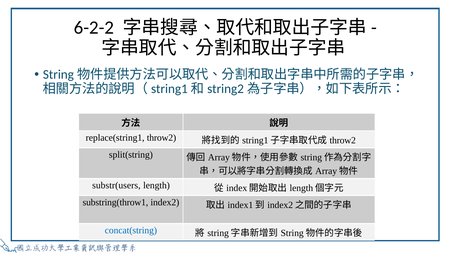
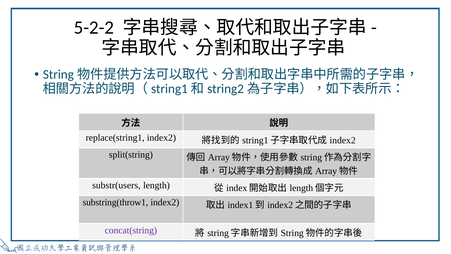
6-2-2: 6-2-2 -> 5-2-2
replace(string1 throw2: throw2 -> index2
throw2 at (343, 140): throw2 -> index2
concat(string colour: blue -> purple
